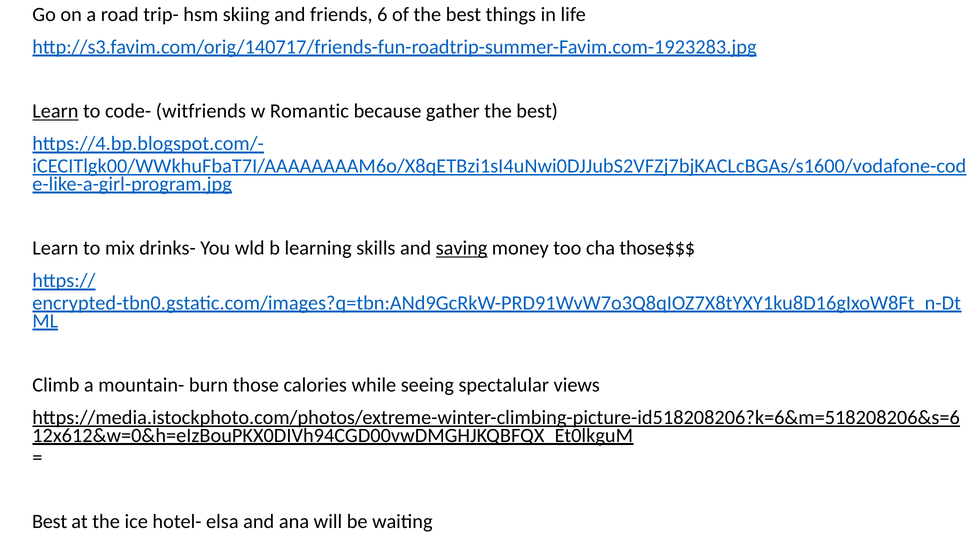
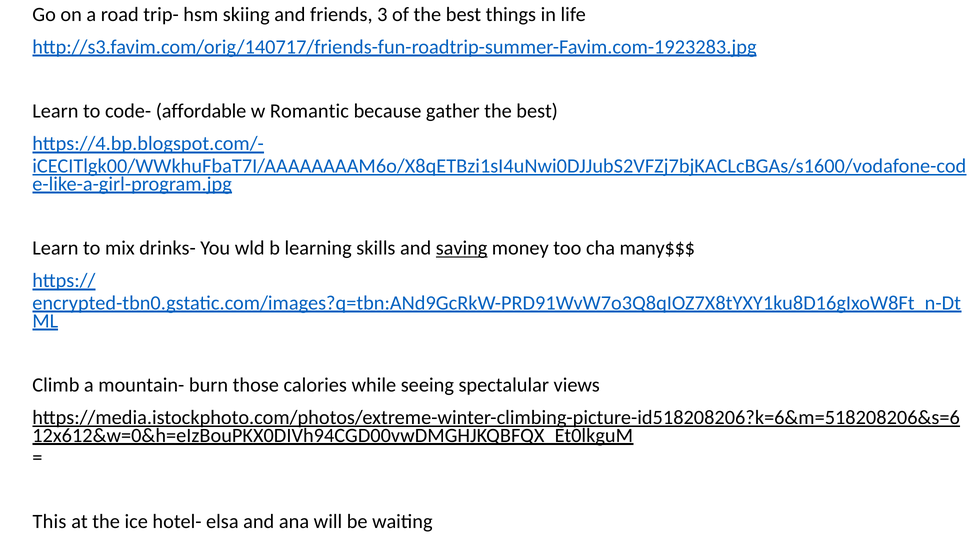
6: 6 -> 3
Learn at (55, 111) underline: present -> none
witfriends: witfriends -> affordable
those$$$: those$$$ -> many$$$
Best at (50, 522): Best -> This
